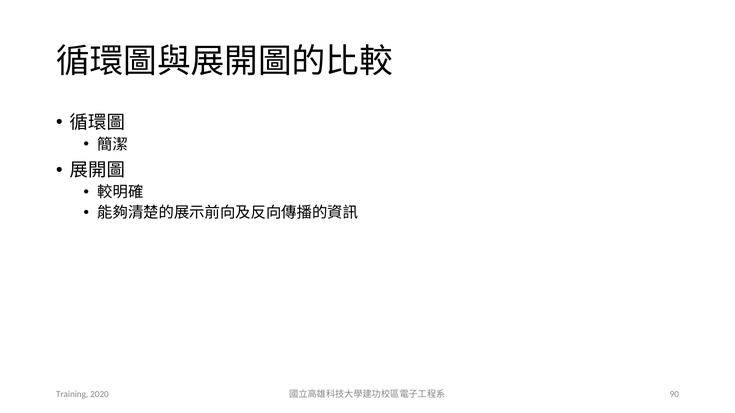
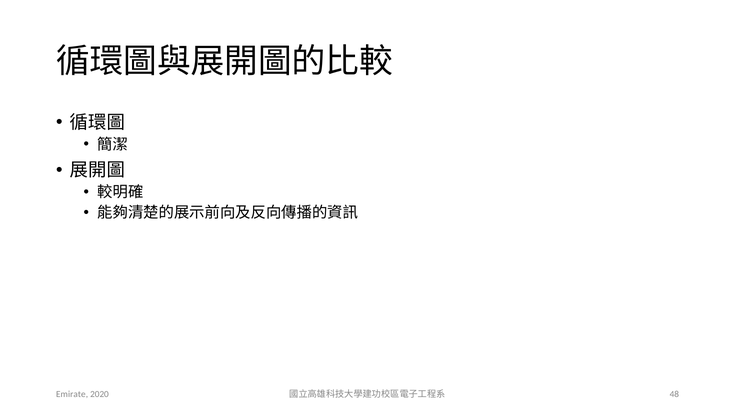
Training: Training -> Emirate
90: 90 -> 48
